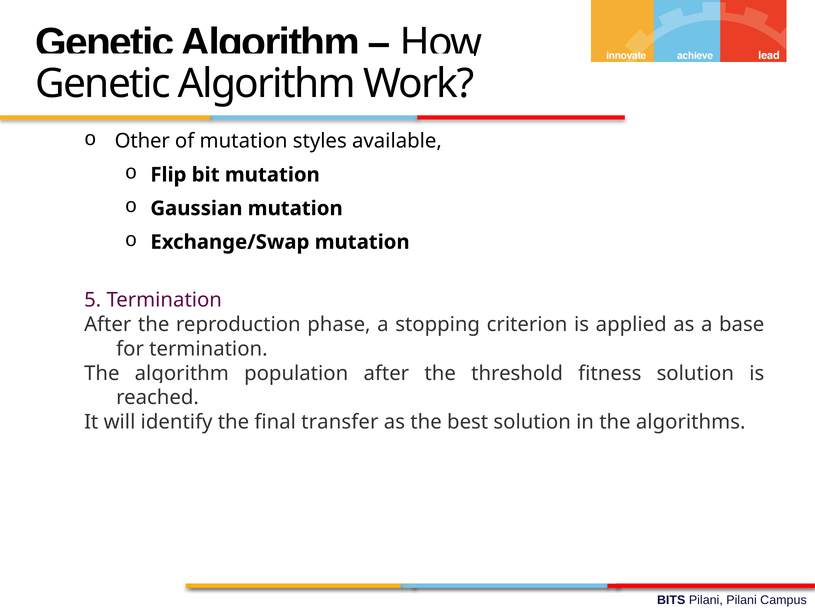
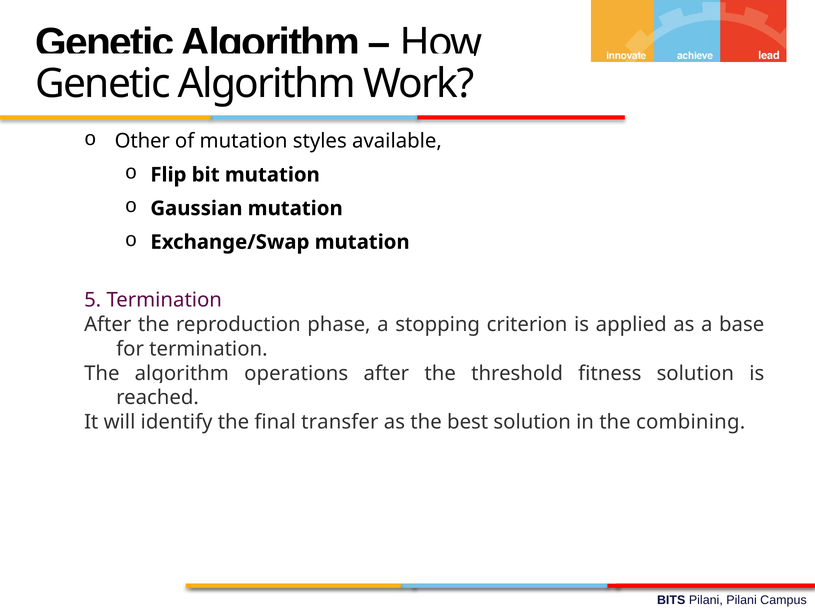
population: population -> operations
algorithms: algorithms -> combining
